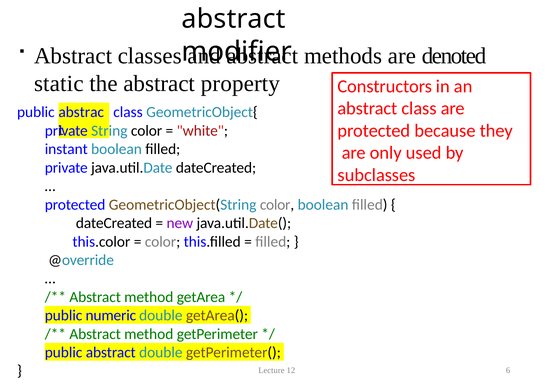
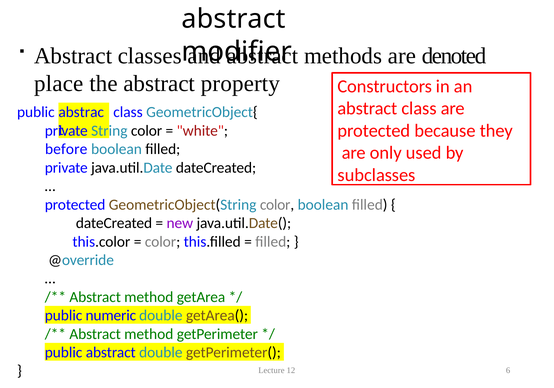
static: static -> place
instant: instant -> before
